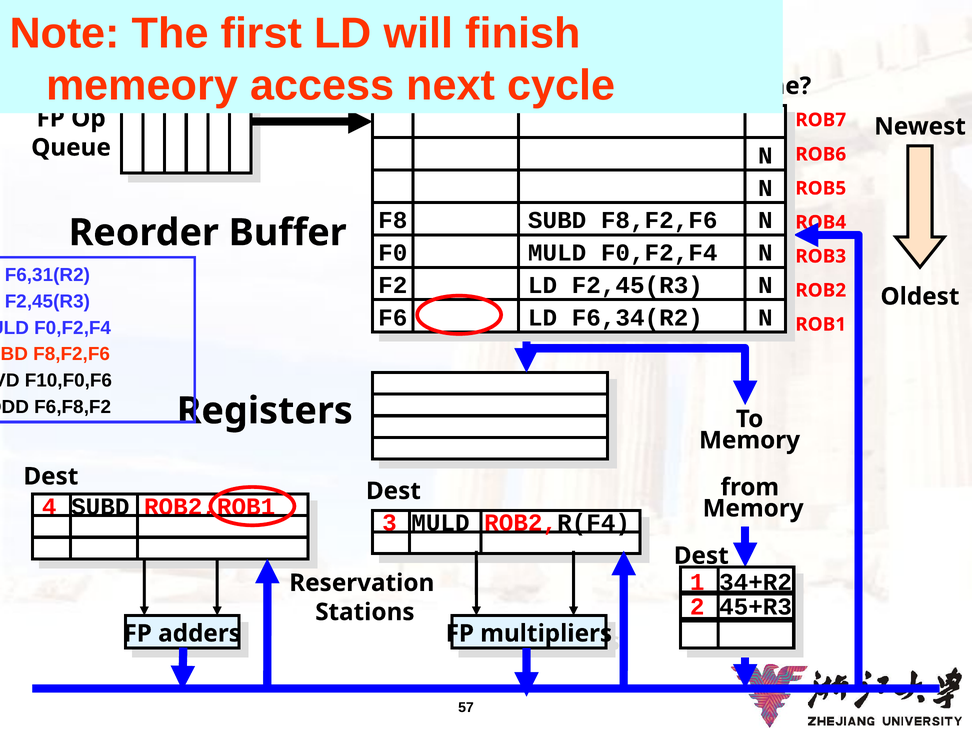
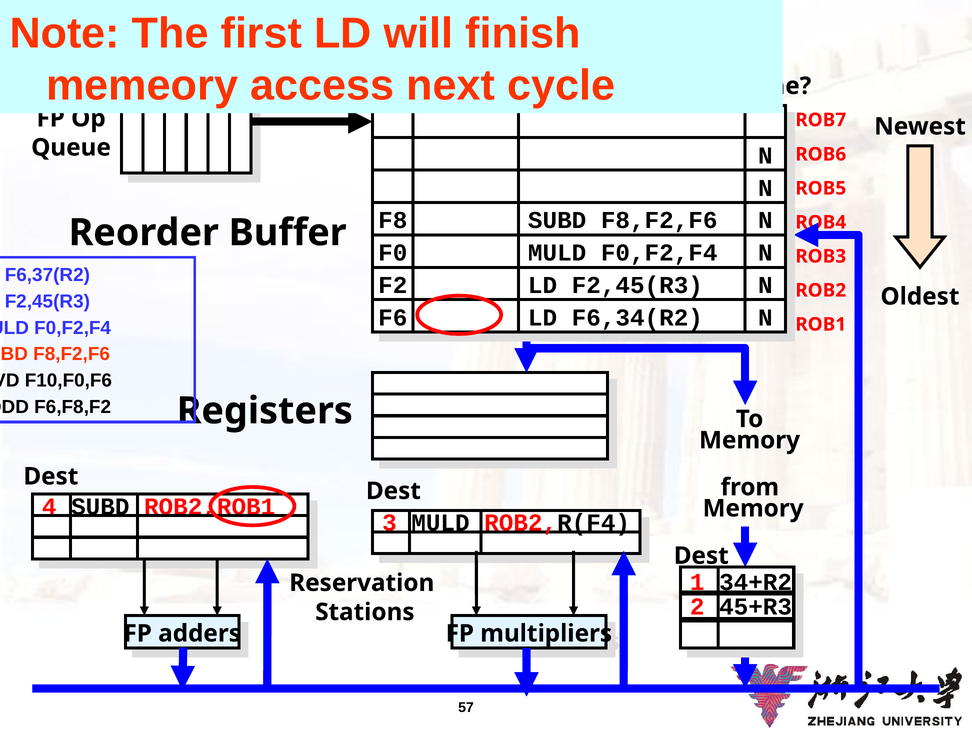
F6,31(R2: F6,31(R2 -> F6,37(R2
